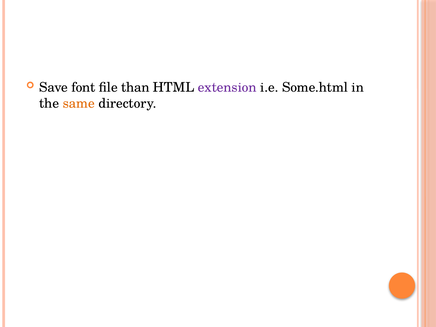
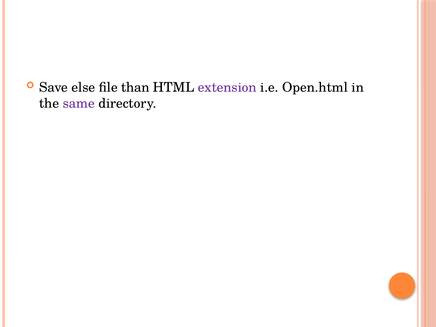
font: font -> else
Some.html: Some.html -> Open.html
same colour: orange -> purple
